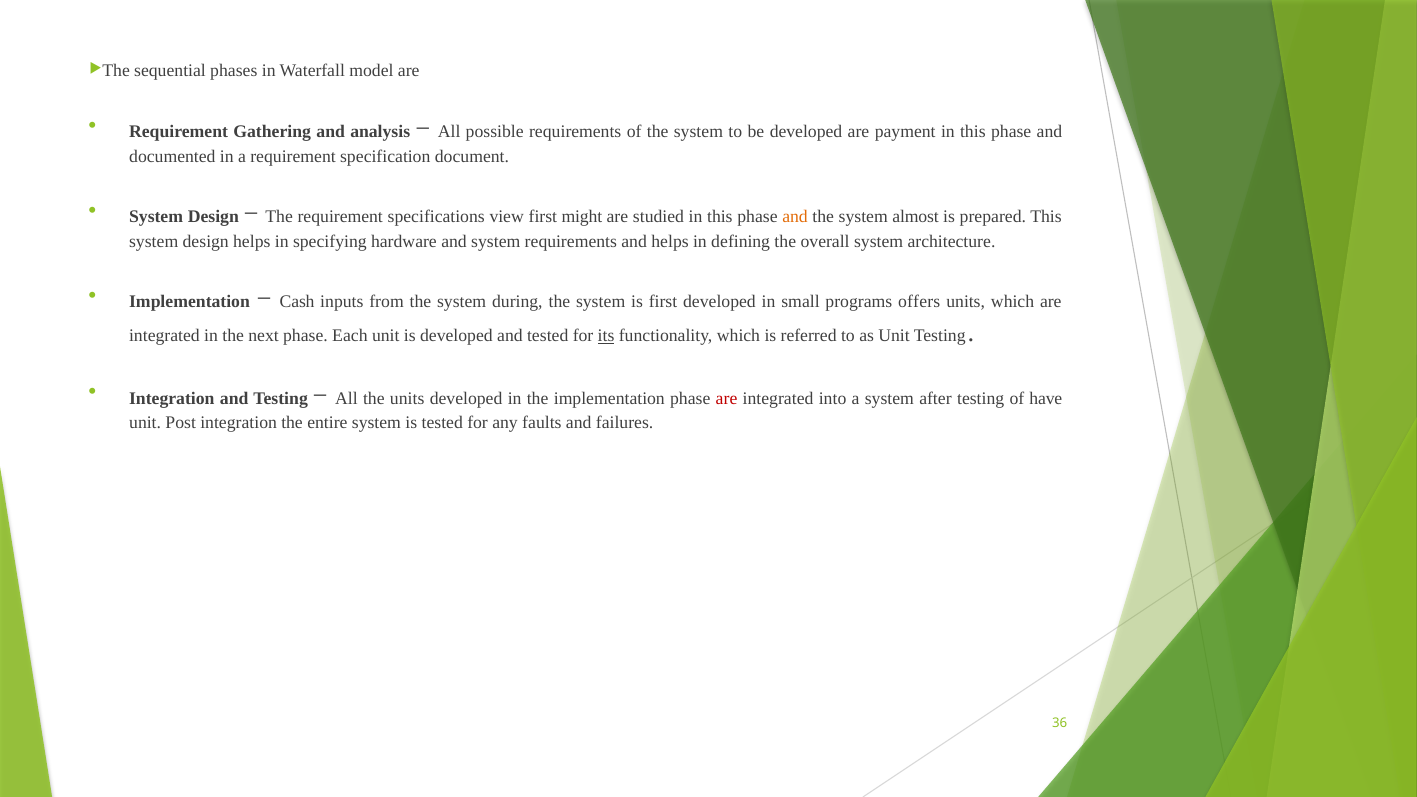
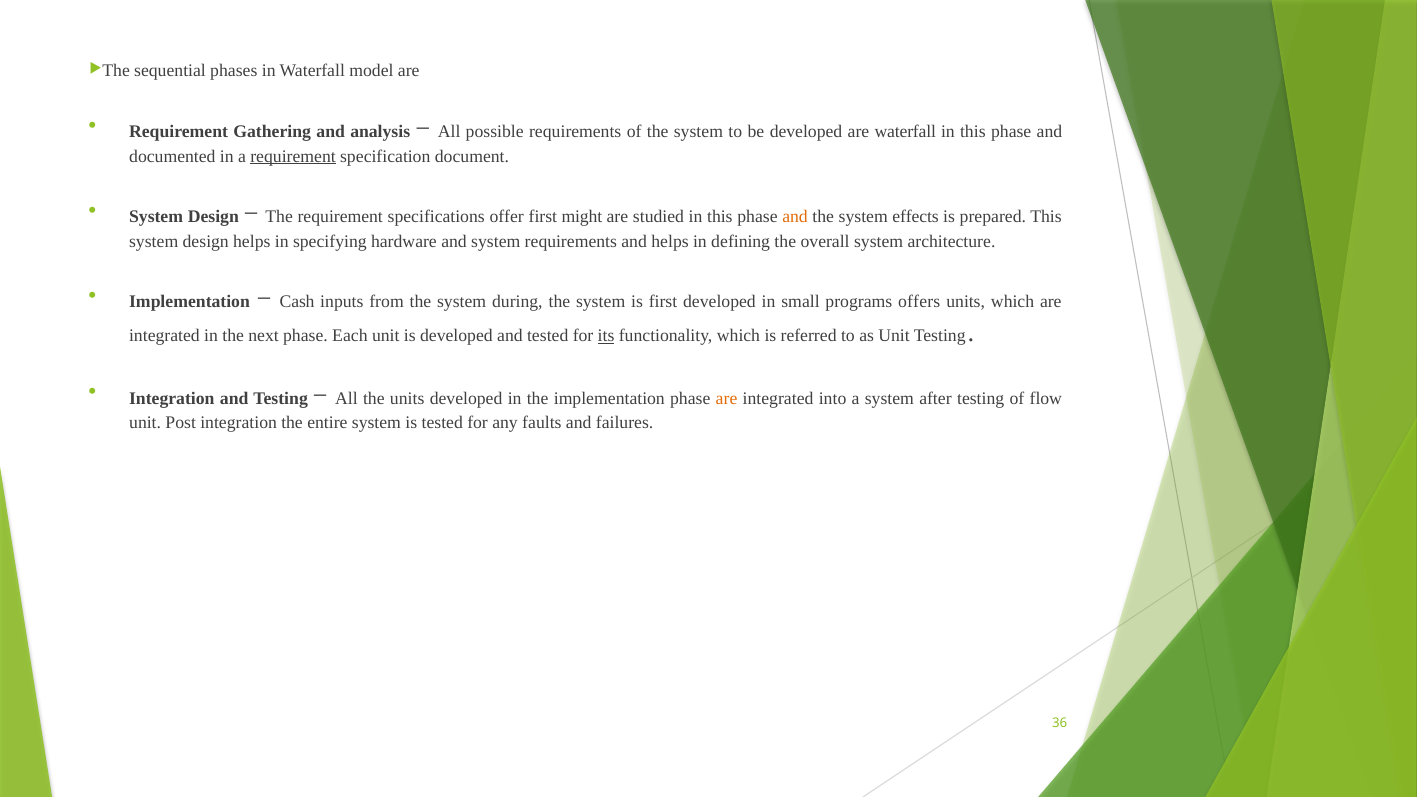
are payment: payment -> waterfall
requirement at (293, 156) underline: none -> present
view: view -> offer
almost: almost -> effects
are at (727, 399) colour: red -> orange
have: have -> flow
